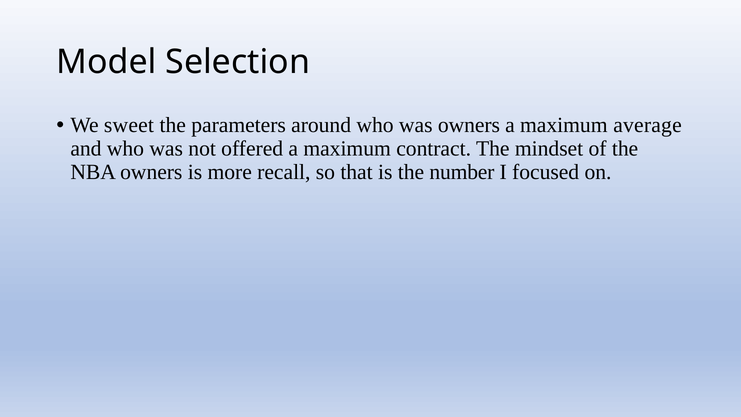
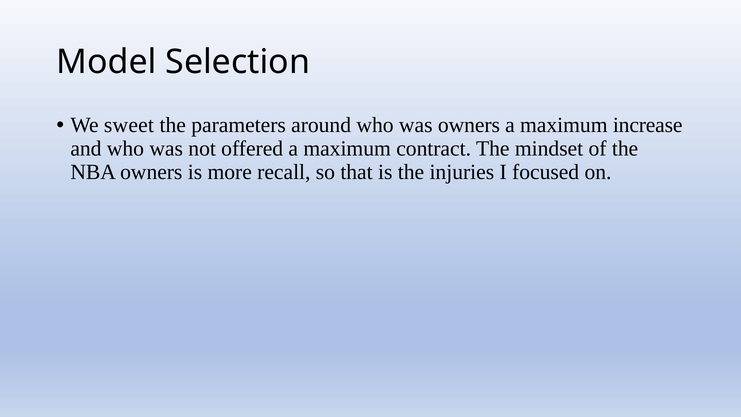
average: average -> increase
number: number -> injuries
